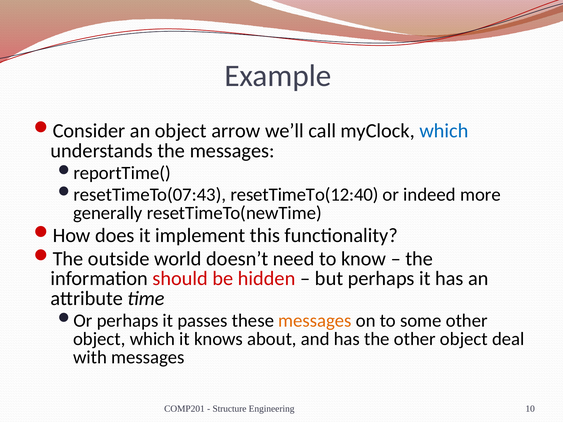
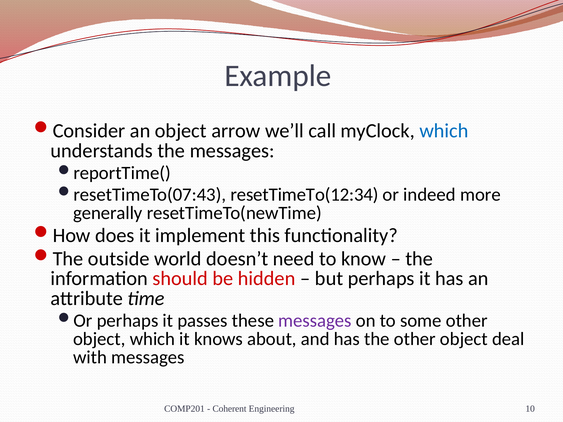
resetTimeTo(12:40: resetTimeTo(12:40 -> resetTimeTo(12:34
messages at (315, 321) colour: orange -> purple
Structure: Structure -> Coherent
